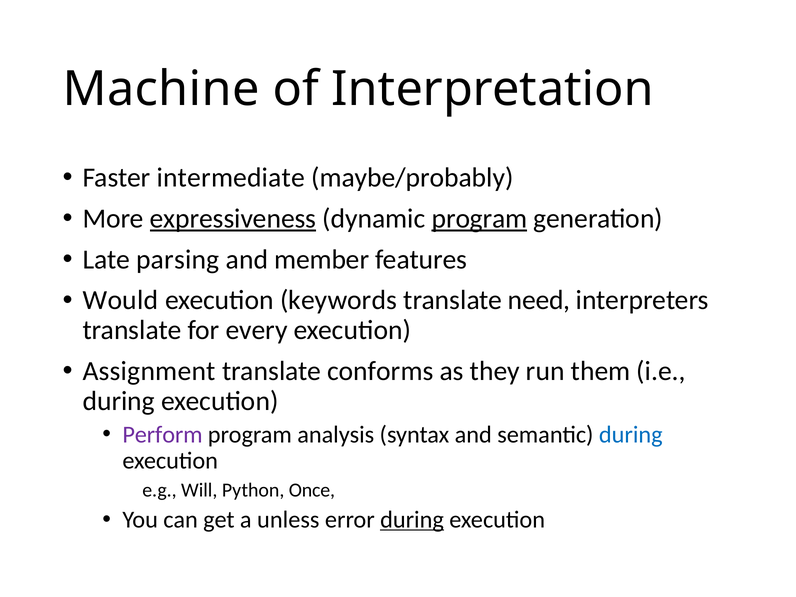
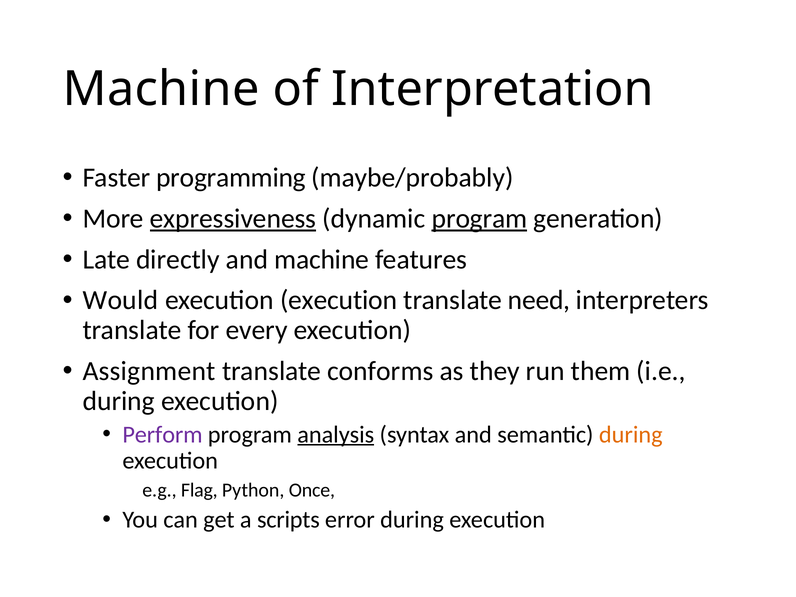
intermediate: intermediate -> programming
parsing: parsing -> directly
and member: member -> machine
execution keywords: keywords -> execution
analysis underline: none -> present
during at (631, 434) colour: blue -> orange
Will: Will -> Flag
unless: unless -> scripts
during at (412, 520) underline: present -> none
